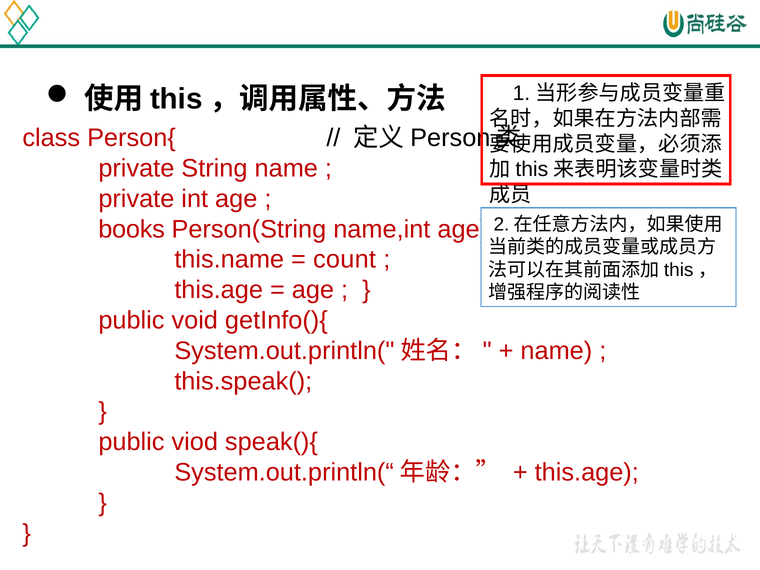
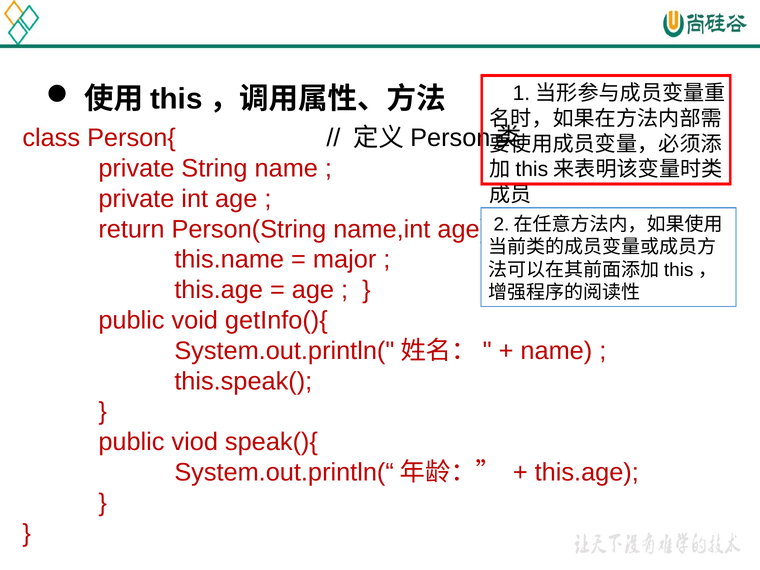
books: books -> return
count: count -> major
